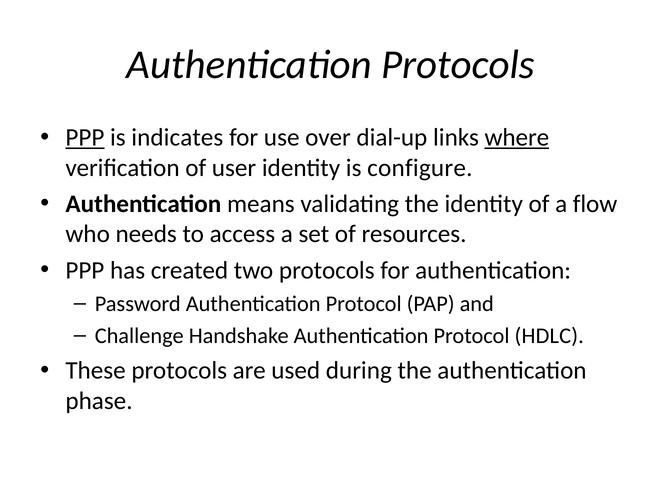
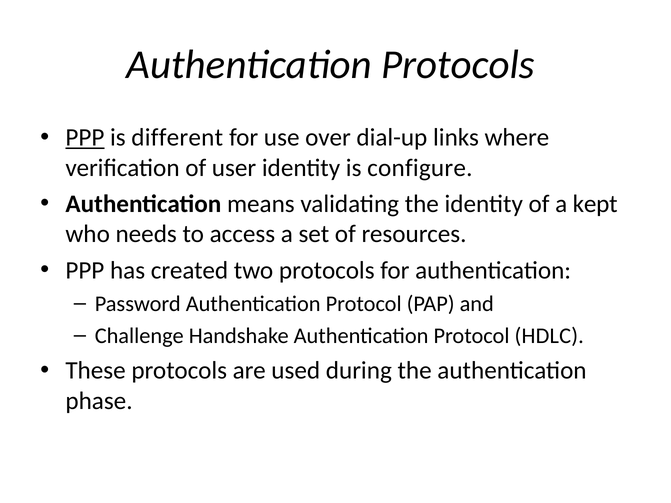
indicates: indicates -> different
where underline: present -> none
flow: flow -> kept
